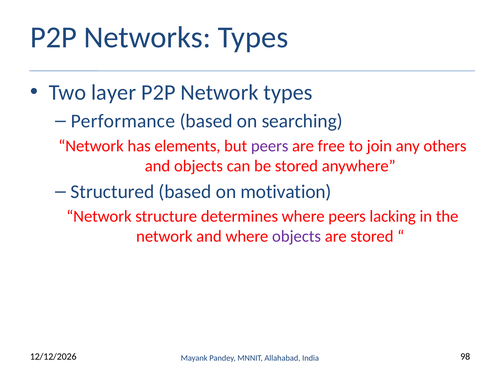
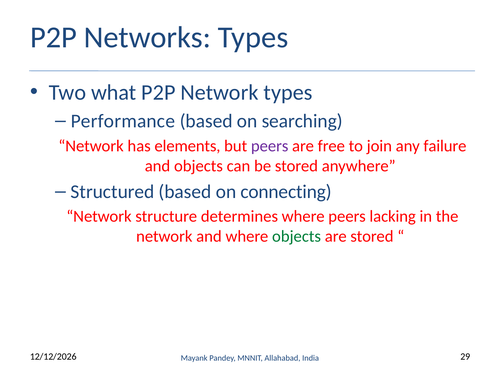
layer: layer -> what
others: others -> failure
motivation: motivation -> connecting
objects at (297, 236) colour: purple -> green
98: 98 -> 29
